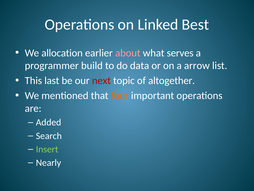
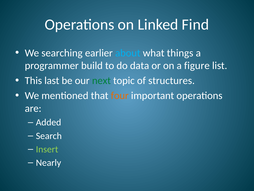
Best: Best -> Find
allocation: allocation -> searching
about colour: pink -> light blue
serves: serves -> things
arrow: arrow -> figure
next colour: red -> green
altogether: altogether -> structures
